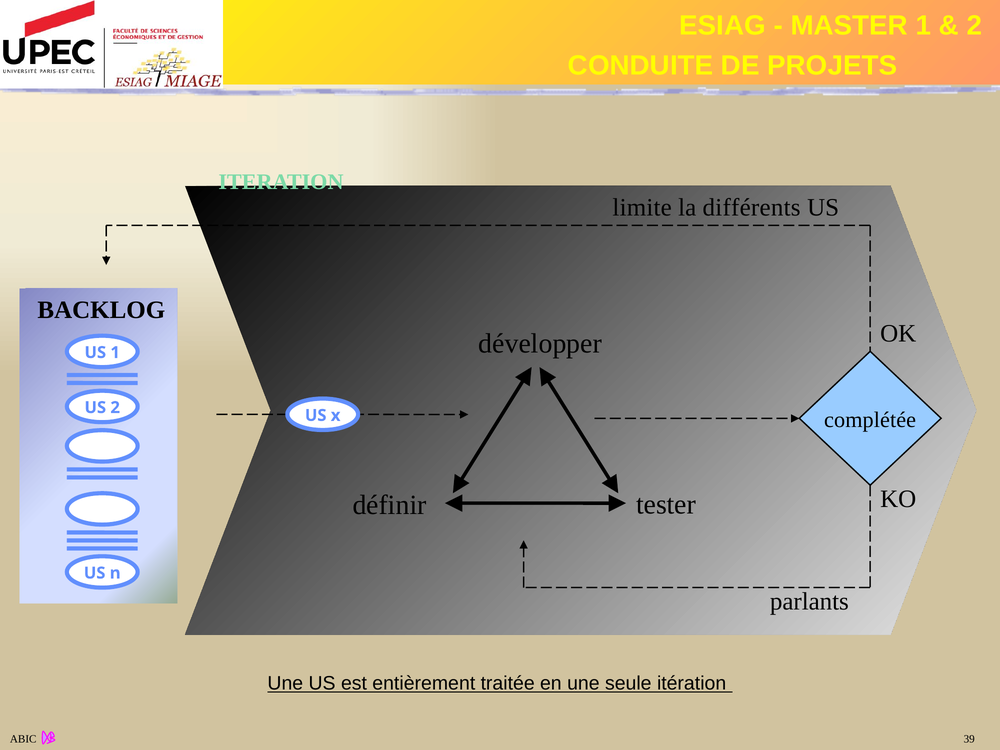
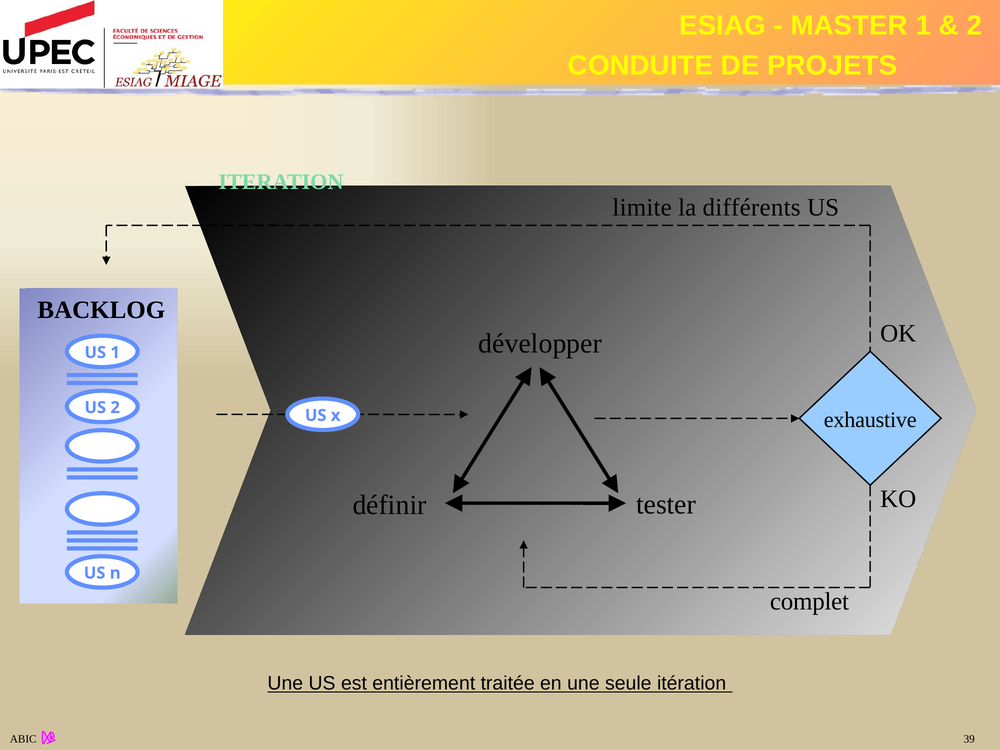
complétée: complétée -> exhaustive
parlants: parlants -> complet
